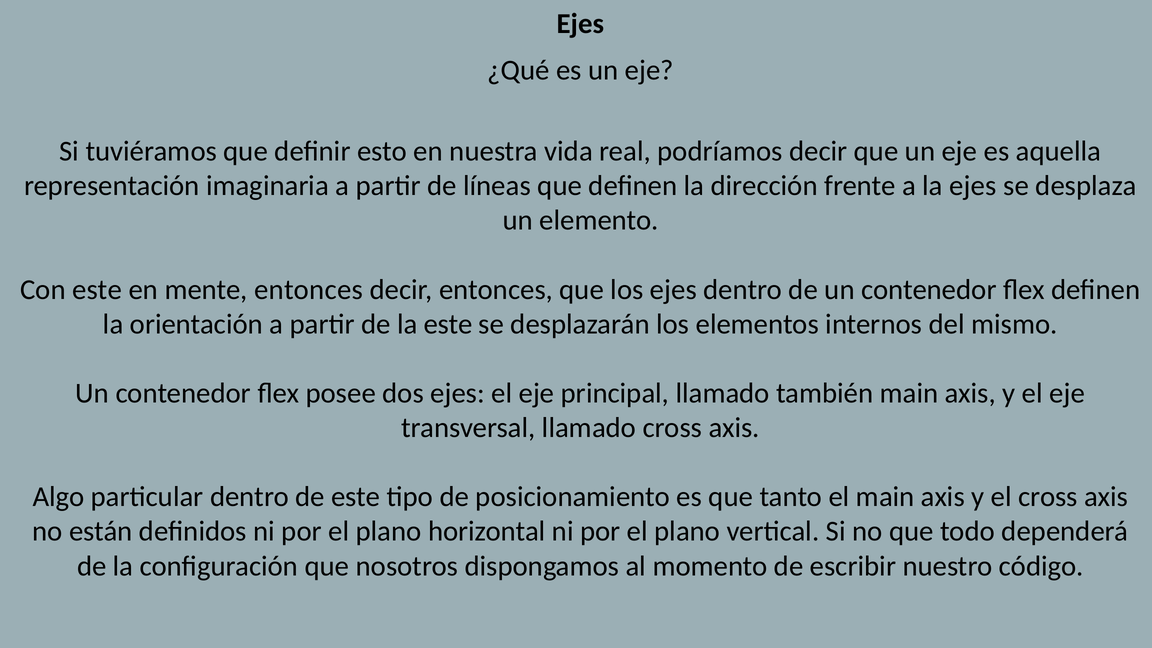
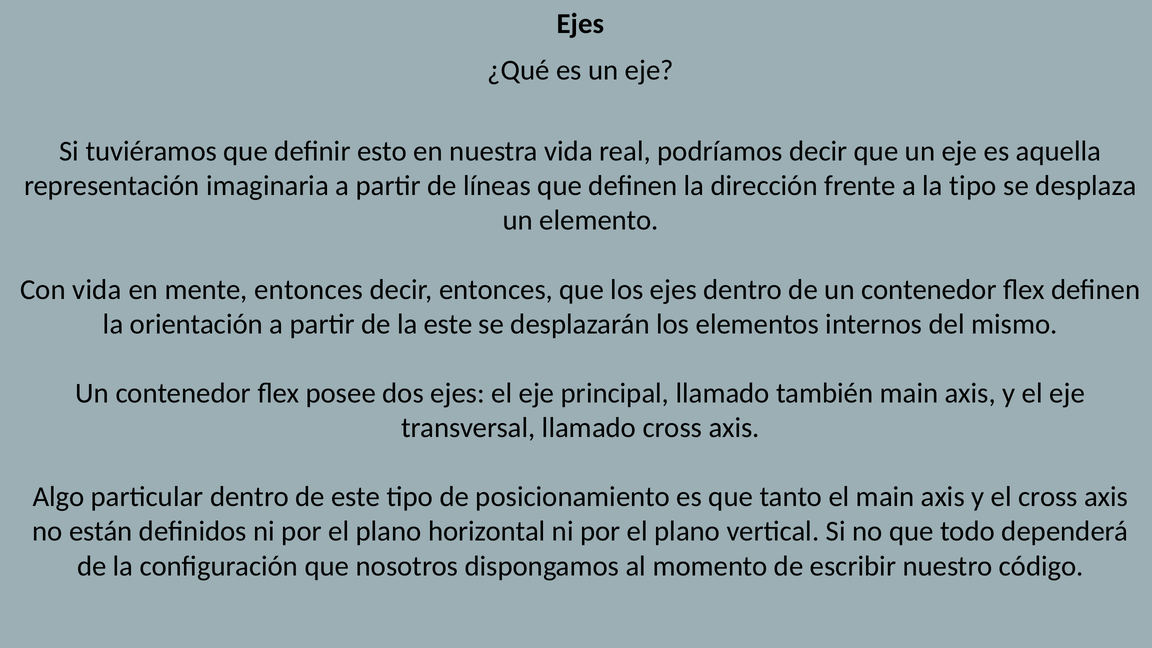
la ejes: ejes -> tipo
Con este: este -> vida
